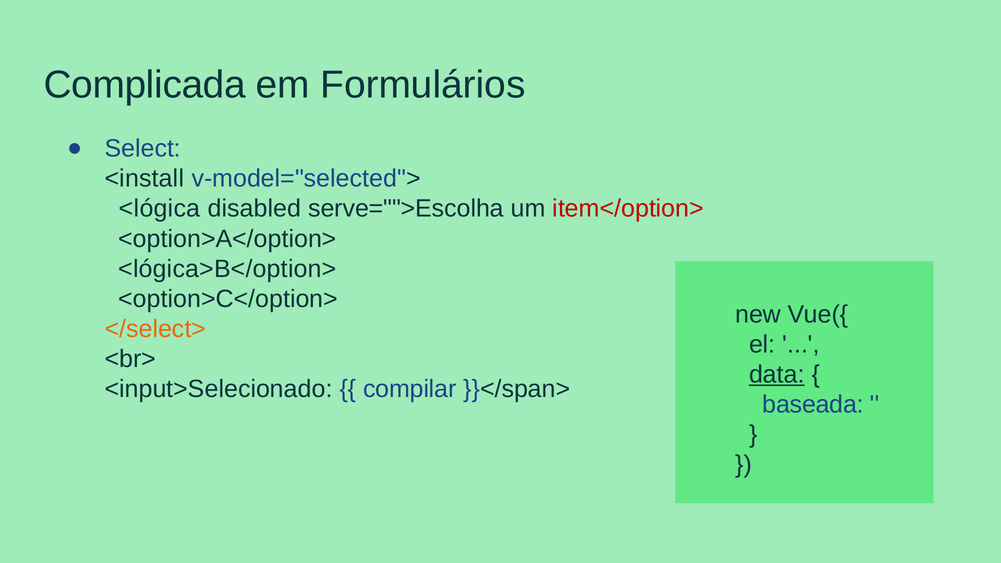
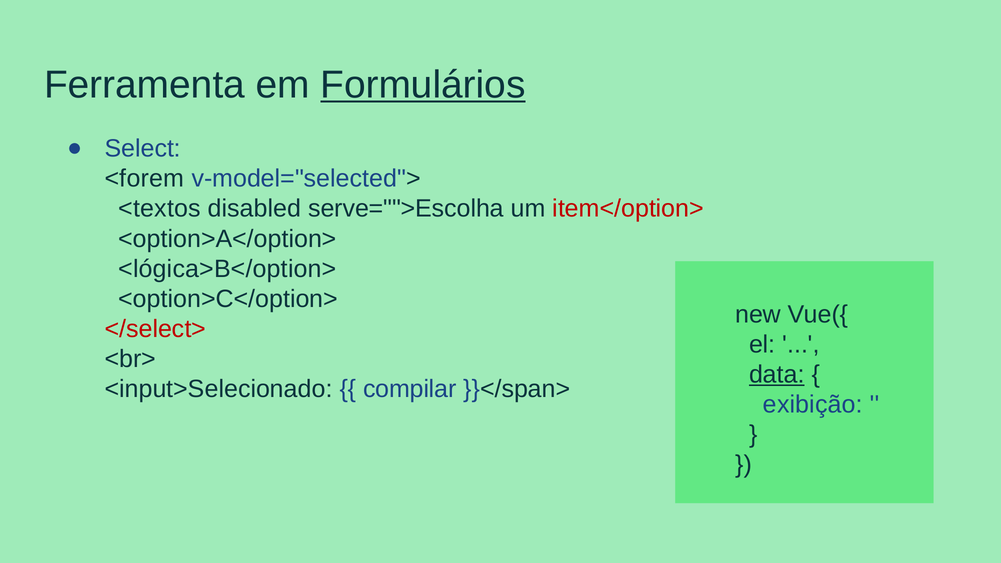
Complicada: Complicada -> Ferramenta
Formulários underline: none -> present
<install: <install -> <forem
<lógica: <lógica -> <textos
</select> colour: orange -> red
baseada: baseada -> exibição
